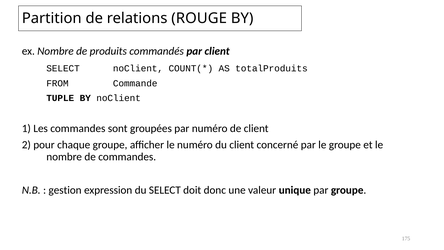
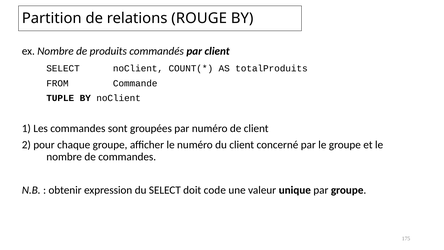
gestion: gestion -> obtenir
donc: donc -> code
